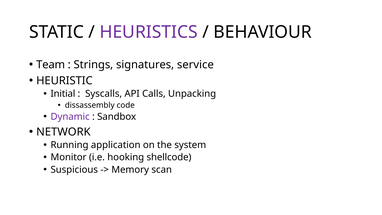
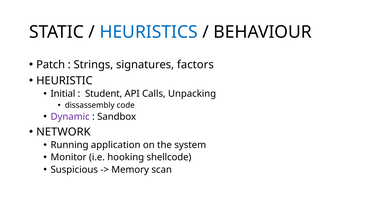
HEURISTICS colour: purple -> blue
Team: Team -> Patch
service: service -> factors
Syscalls: Syscalls -> Student
